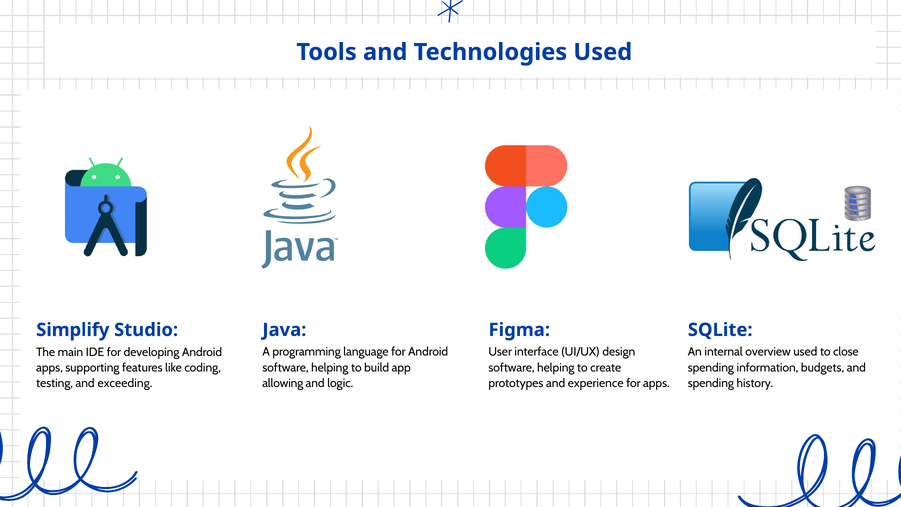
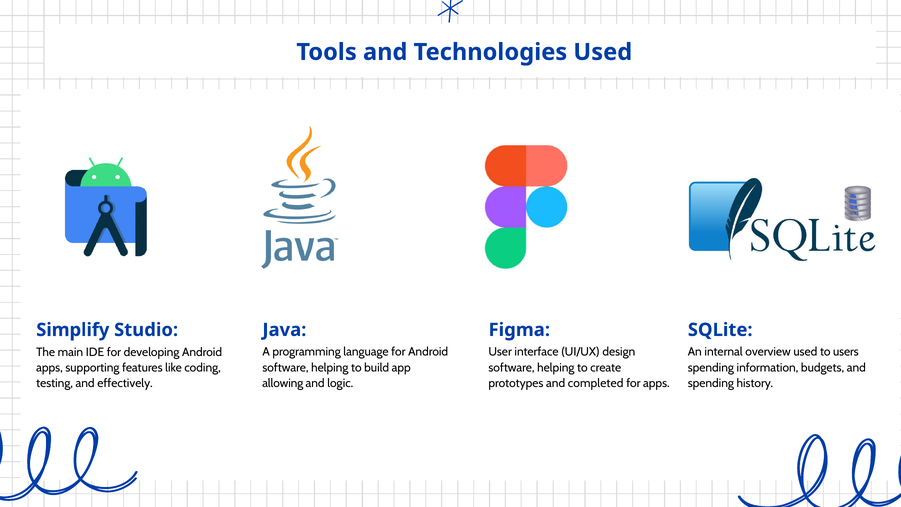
close: close -> users
experience: experience -> completed
exceeding: exceeding -> effectively
